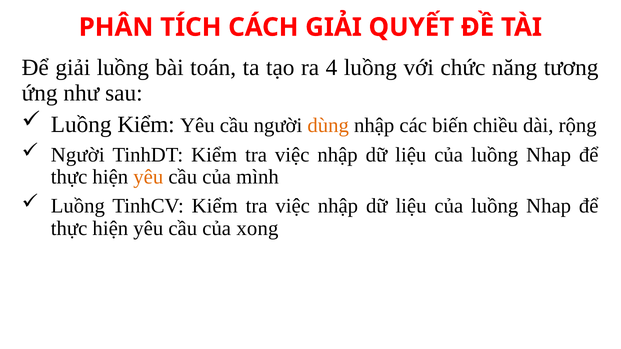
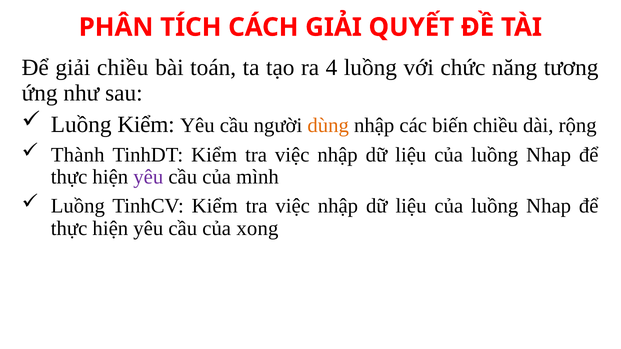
giải luồng: luồng -> chiều
Người at (78, 155): Người -> Thành
yêu at (148, 177) colour: orange -> purple
